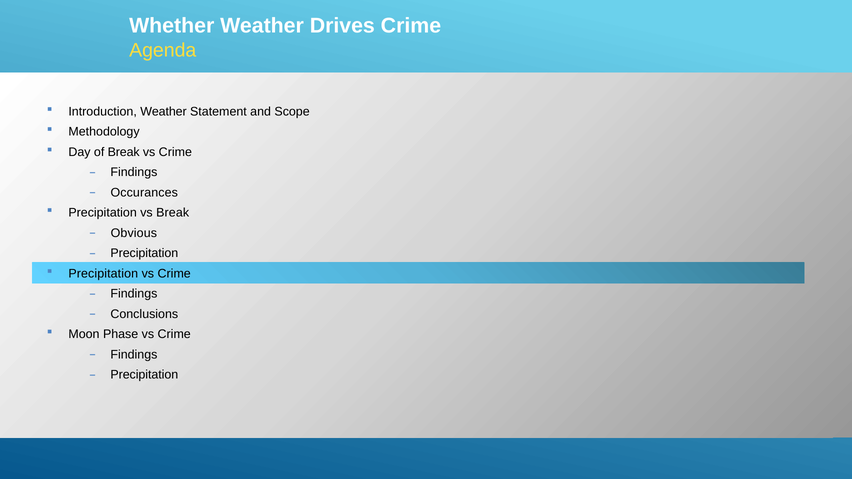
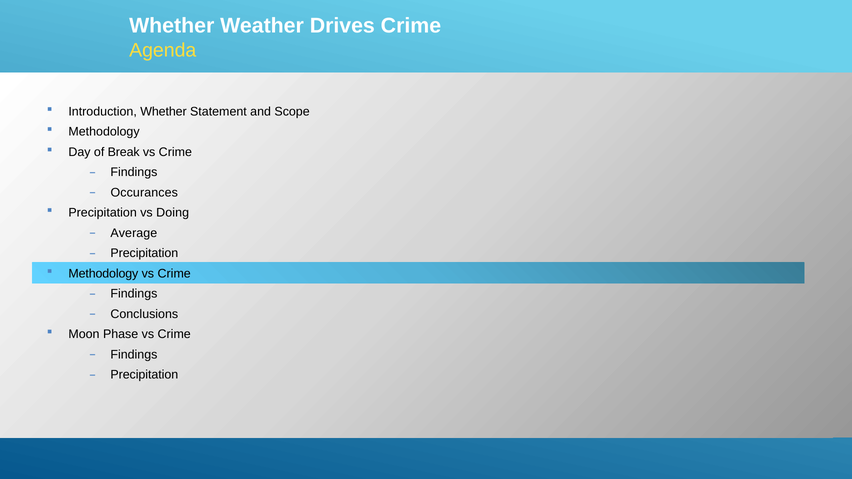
Introduction Weather: Weather -> Whether
vs Break: Break -> Doing
Obvious: Obvious -> Average
Precipitation at (103, 274): Precipitation -> Methodology
